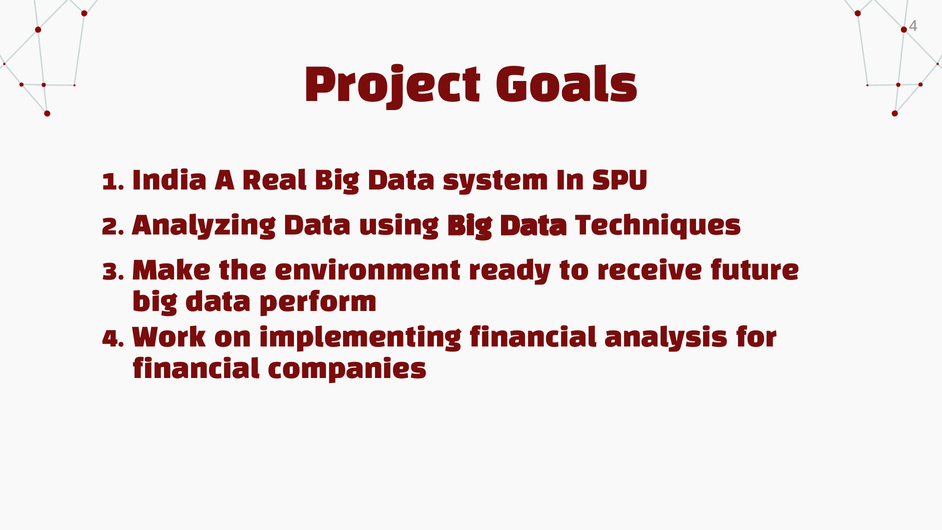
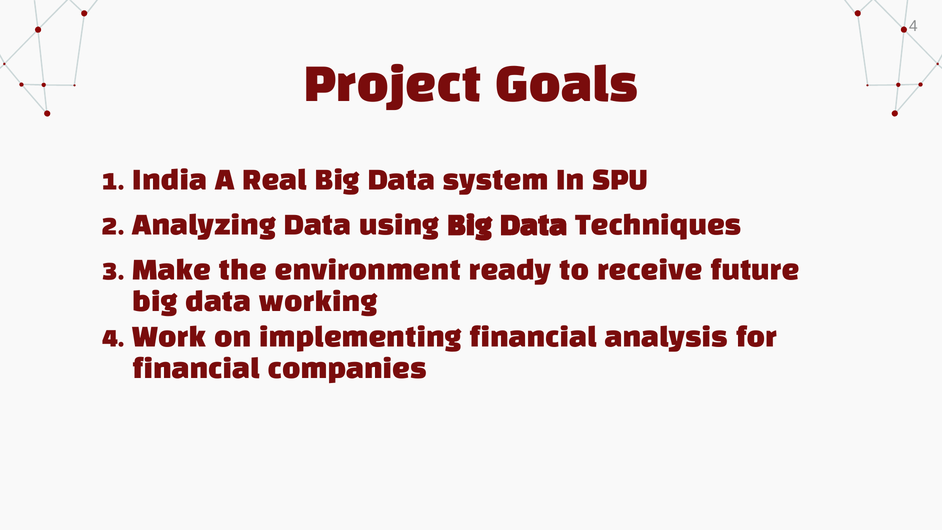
perform: perform -> working
